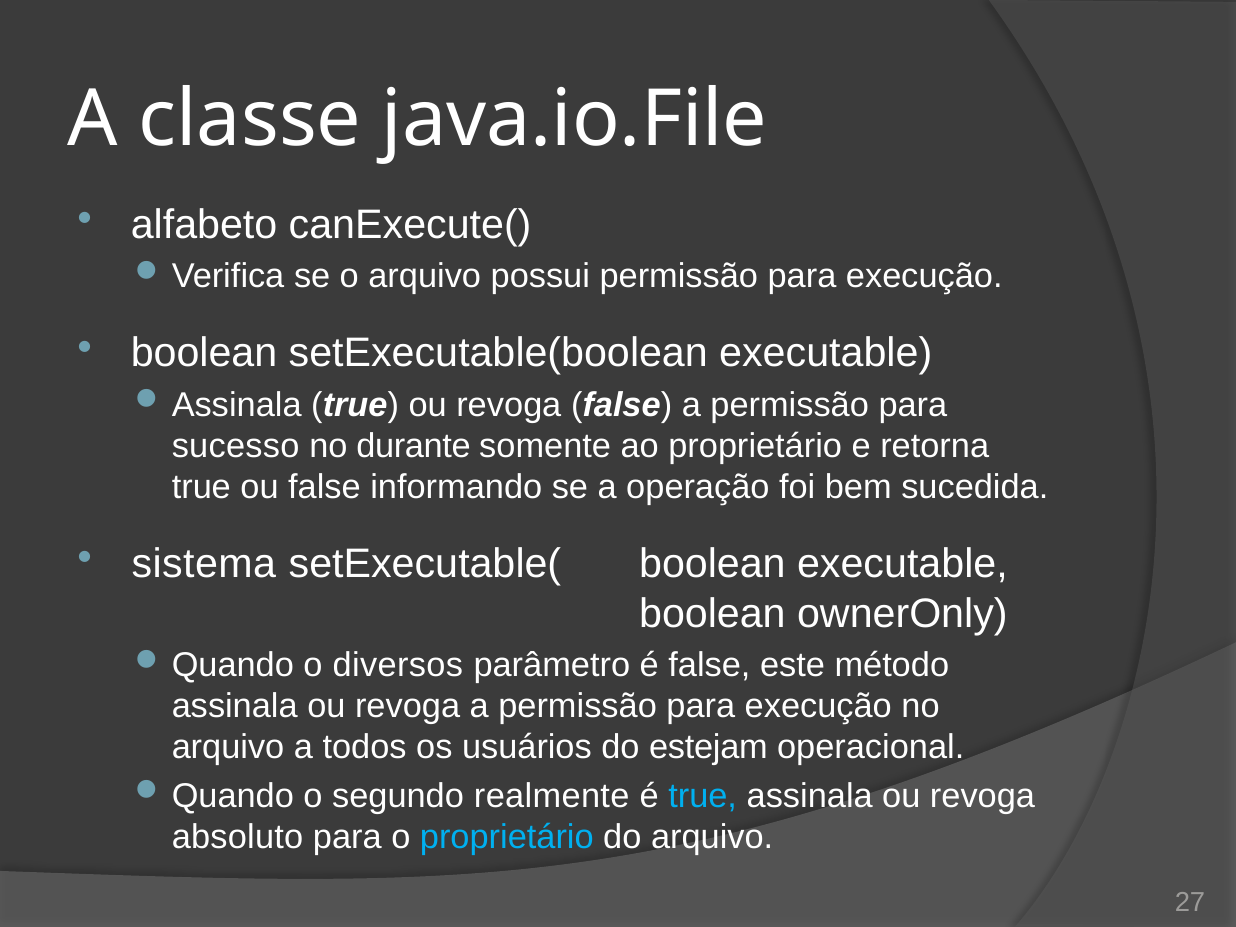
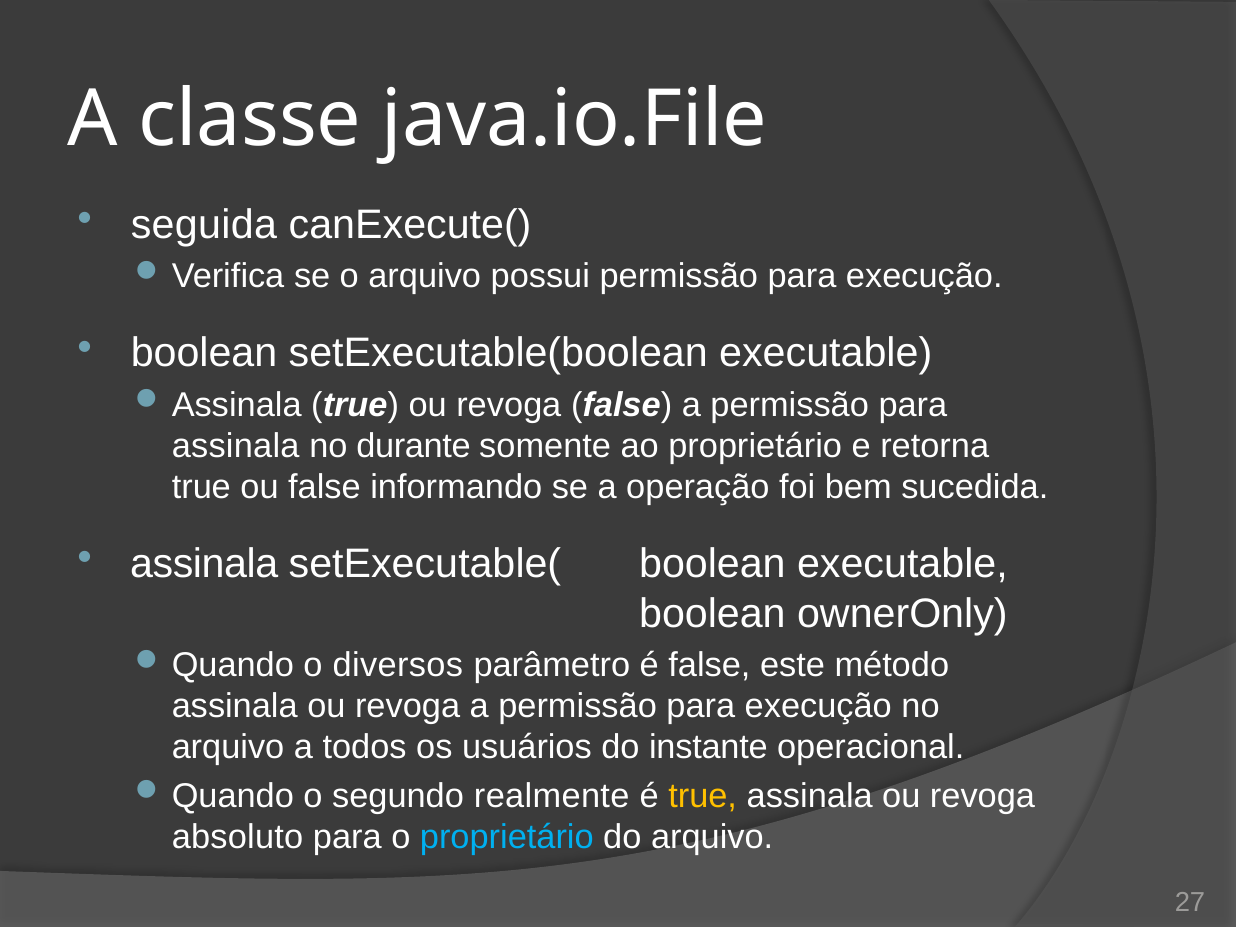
alfabeto: alfabeto -> seguida
sucesso at (236, 446): sucesso -> assinala
sistema at (204, 564): sistema -> assinala
estejam: estejam -> instante
true at (703, 796) colour: light blue -> yellow
